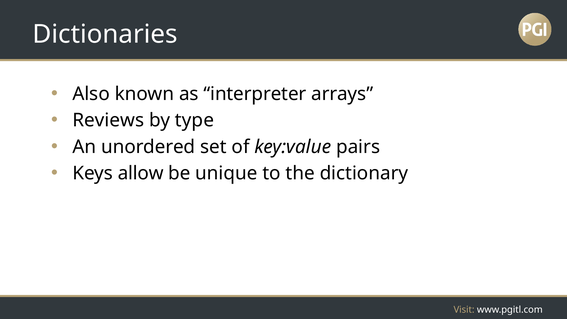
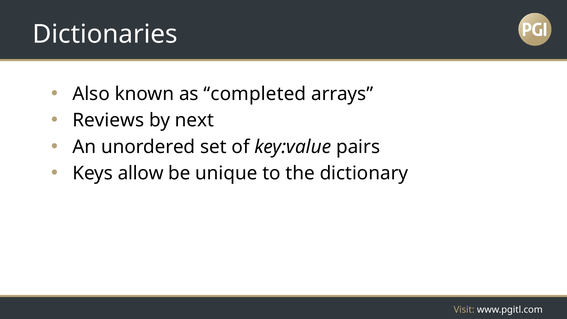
interpreter: interpreter -> completed
type: type -> next
